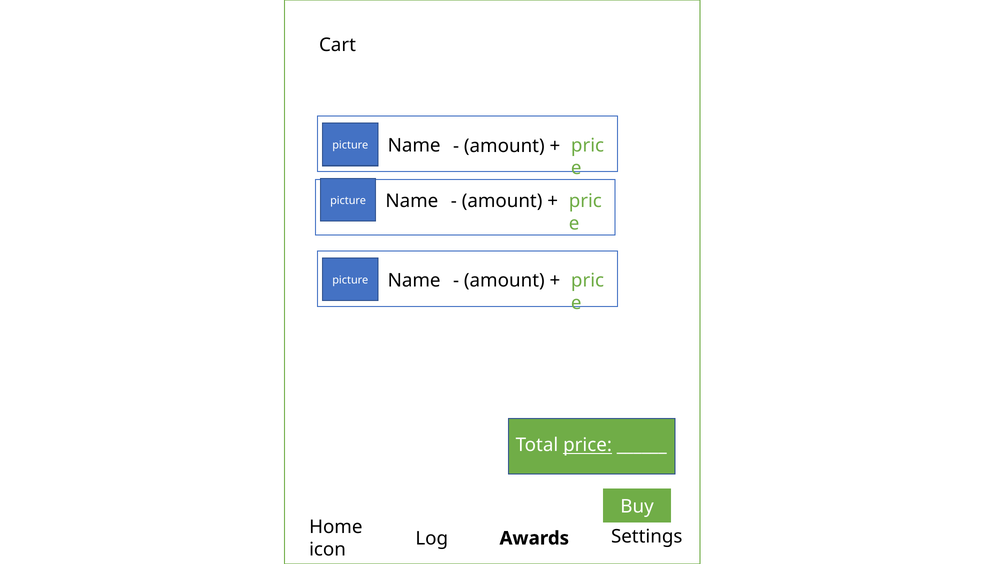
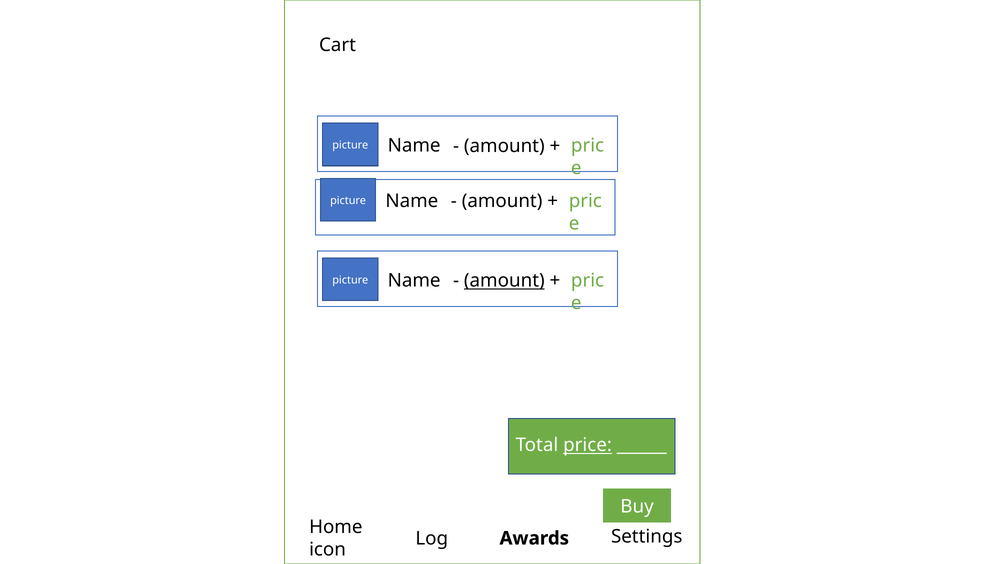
amount at (504, 281) underline: none -> present
